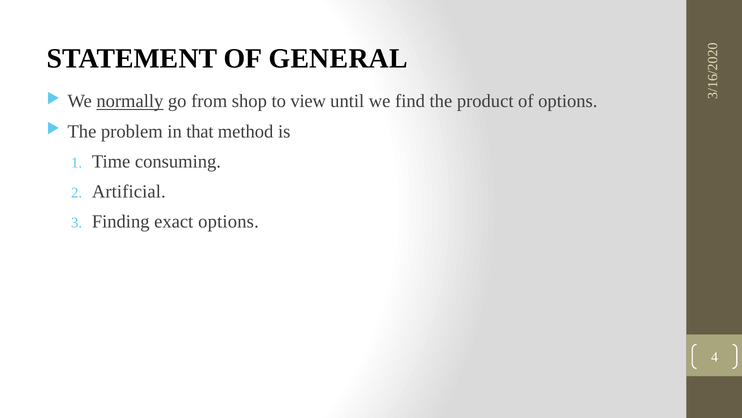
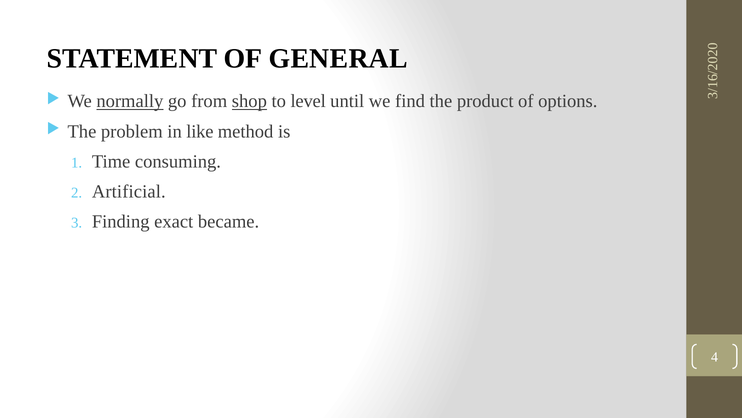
shop underline: none -> present
view: view -> level
that: that -> like
exact options: options -> became
